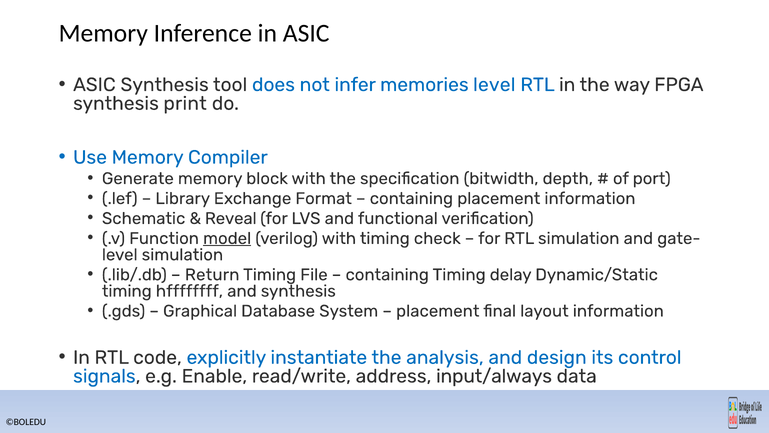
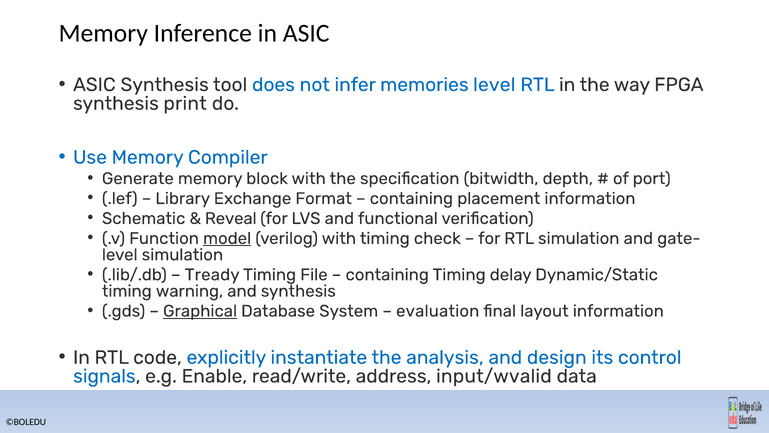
Return: Return -> Tready
hffffffff: hffffffff -> warning
Graphical underline: none -> present
placement at (438, 311): placement -> evaluation
input/always: input/always -> input/wvalid
